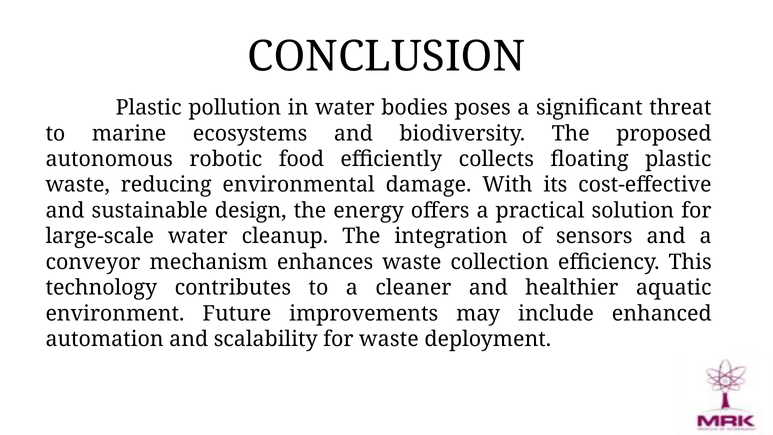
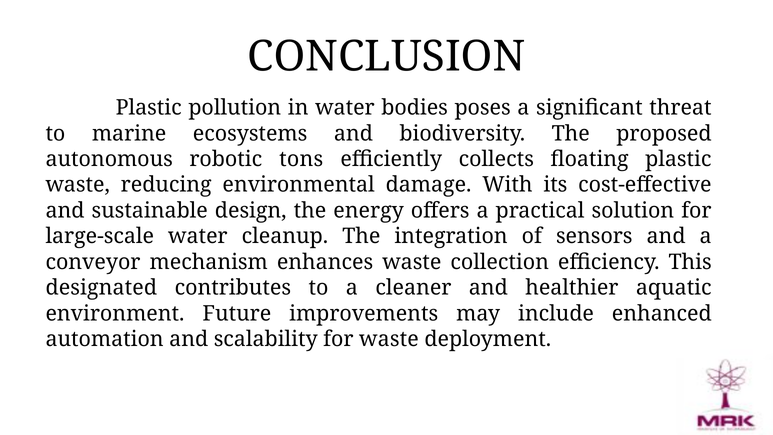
food: food -> tons
technology: technology -> designated
